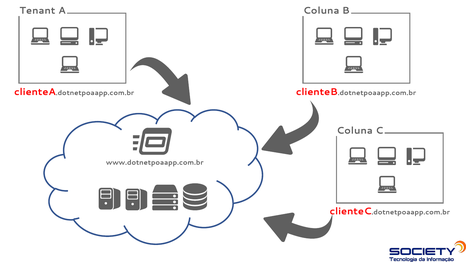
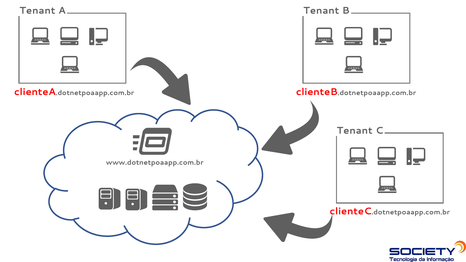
A Coluna: Coluna -> Tenant
Coluna at (355, 131): Coluna -> Tenant
